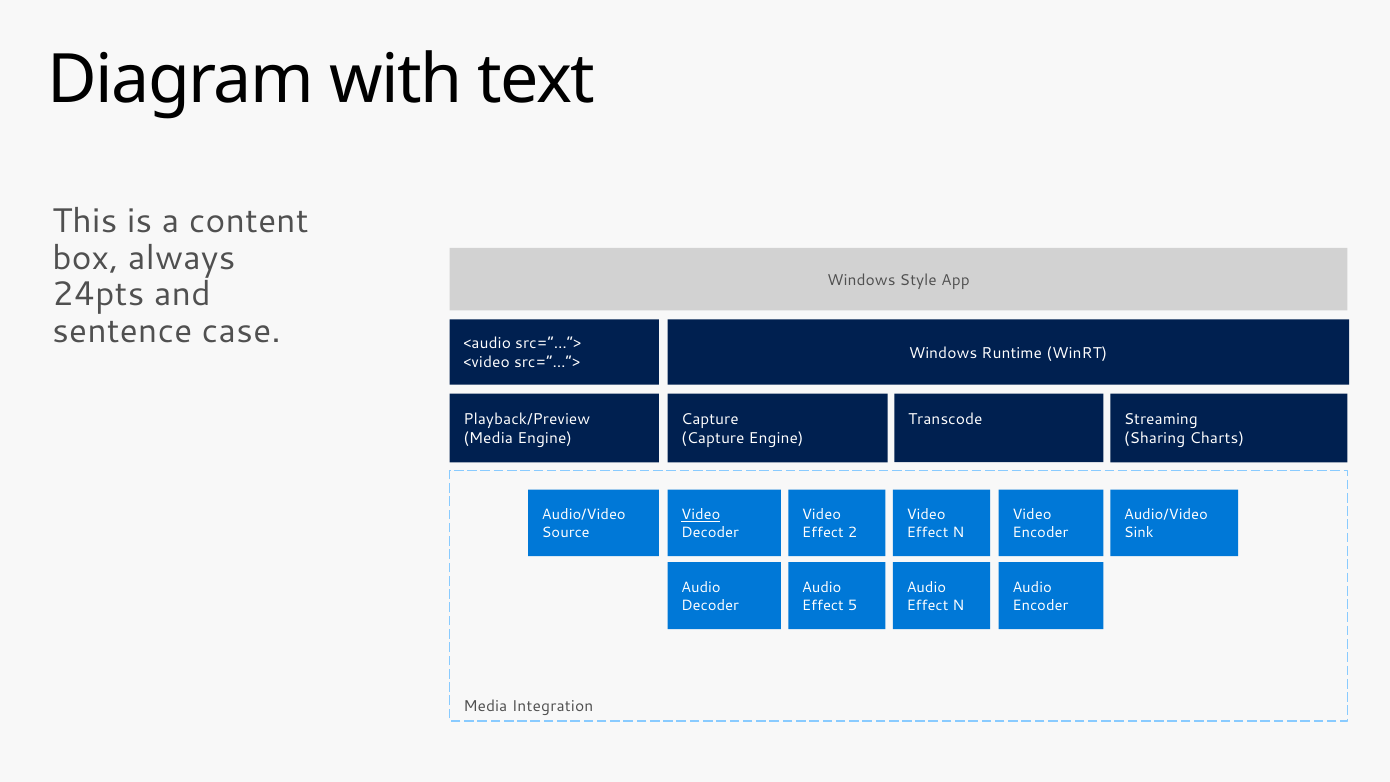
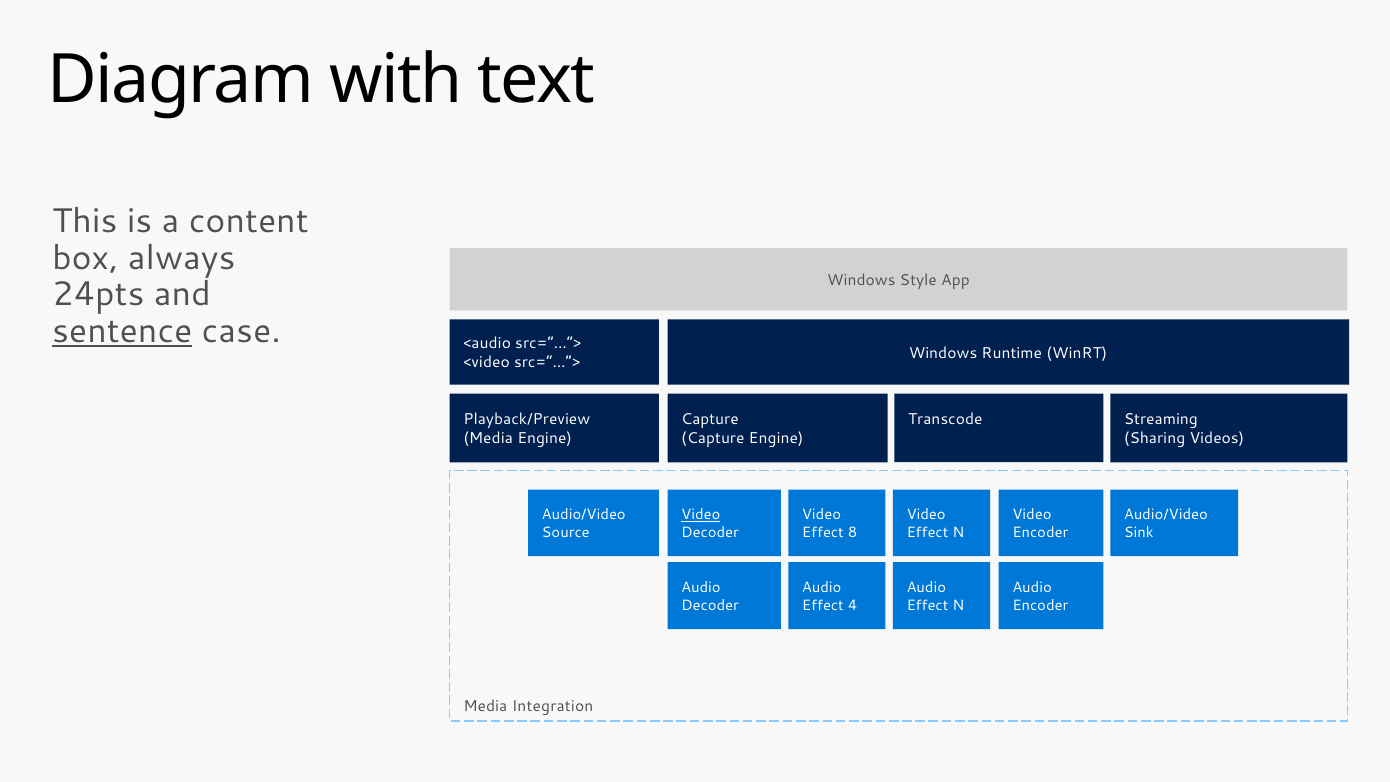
sentence underline: none -> present
Charts: Charts -> Videos
2: 2 -> 8
5: 5 -> 4
